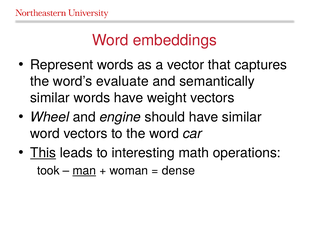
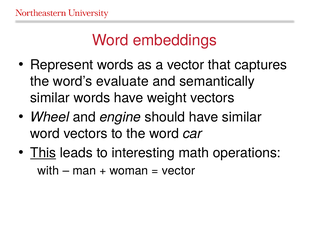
took: took -> with
man underline: present -> none
dense at (178, 170): dense -> vector
